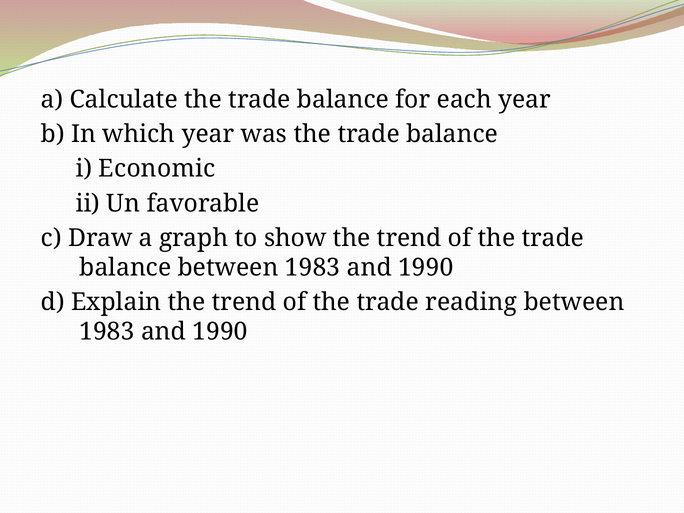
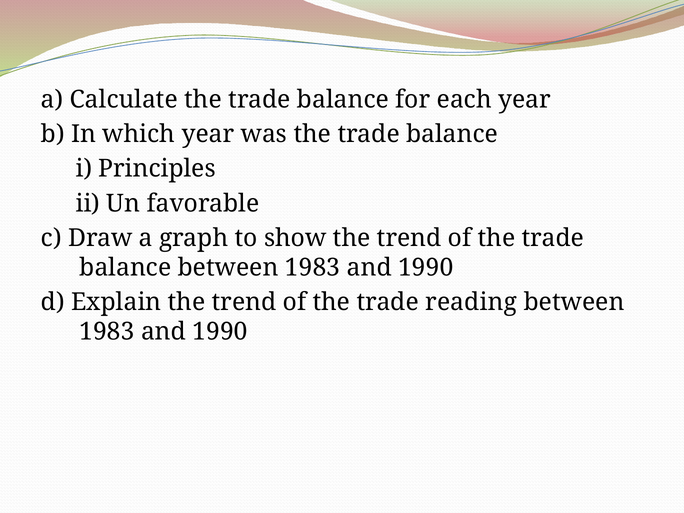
Economic: Economic -> Principles
